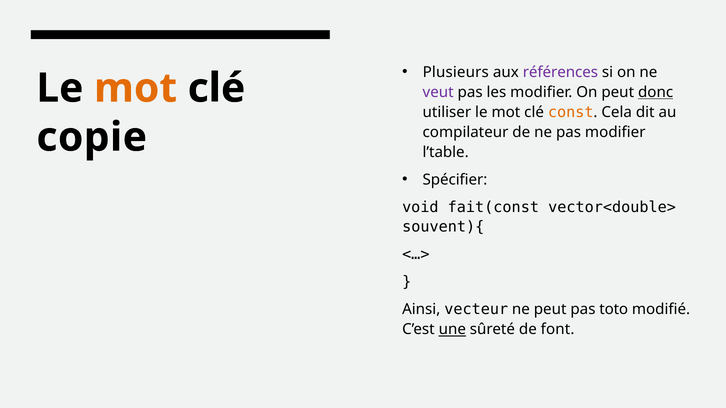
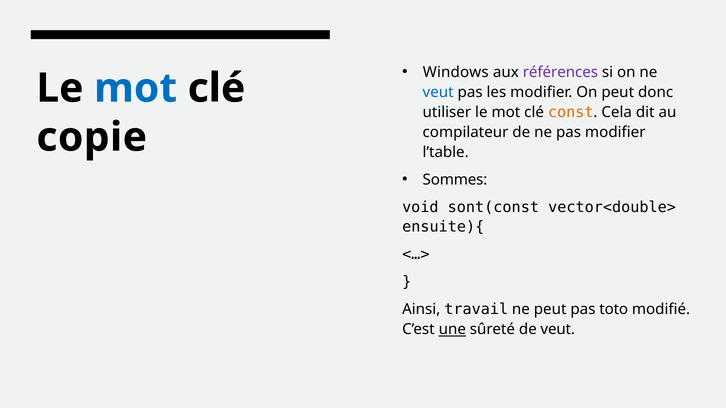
Plusieurs: Plusieurs -> Windows
mot at (136, 88) colour: orange -> blue
veut at (438, 92) colour: purple -> blue
donc underline: present -> none
Spécifier: Spécifier -> Sommes
fait(const: fait(const -> sont(const
souvent){: souvent){ -> ensuite){
vecteur: vecteur -> travail
de font: font -> veut
